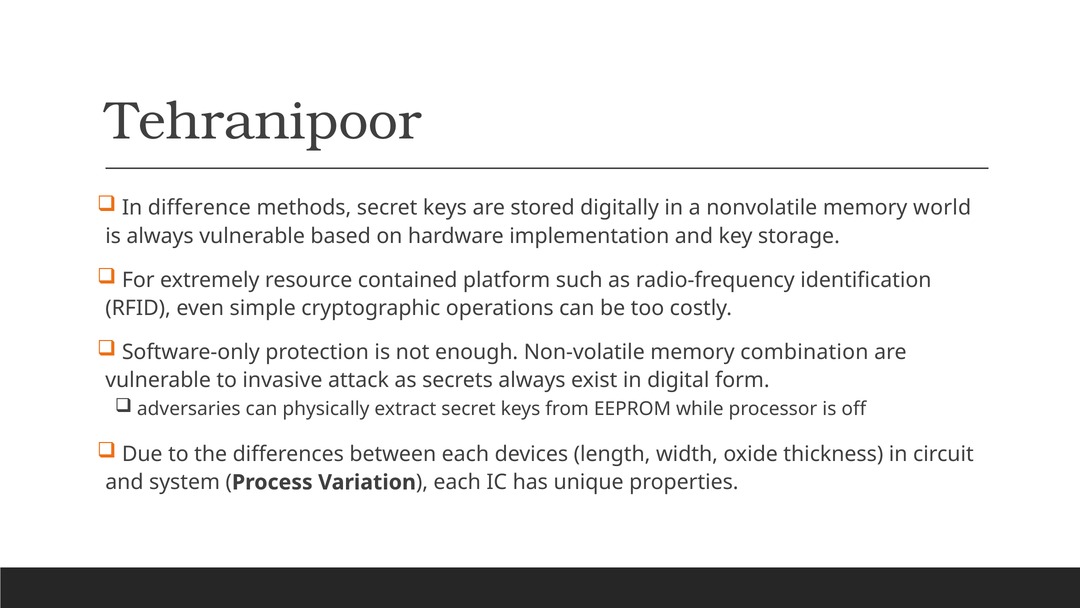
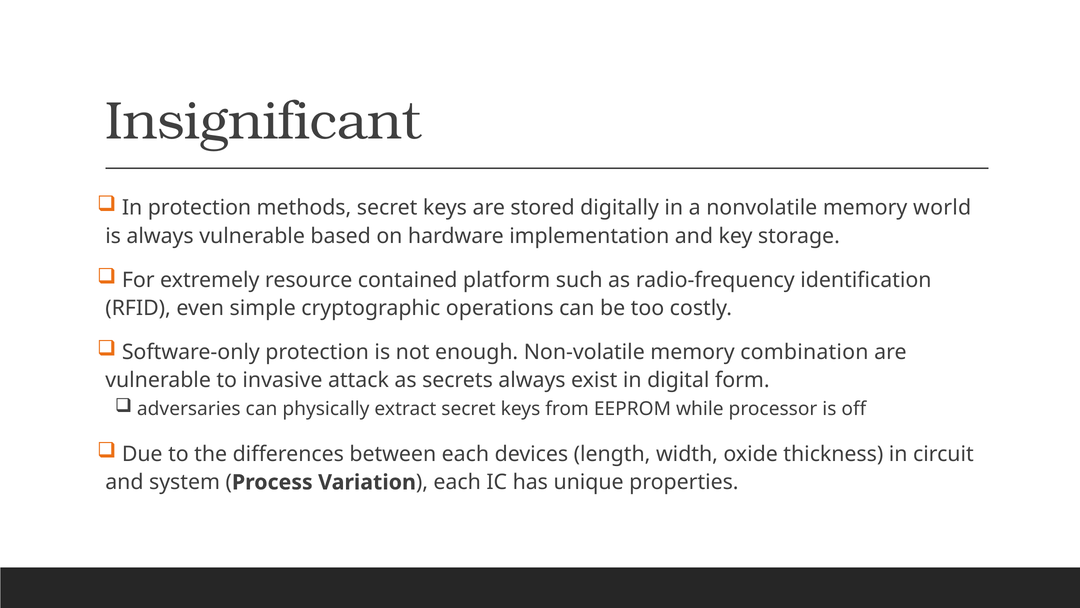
Tehranipoor: Tehranipoor -> Insignificant
In difference: difference -> protection
